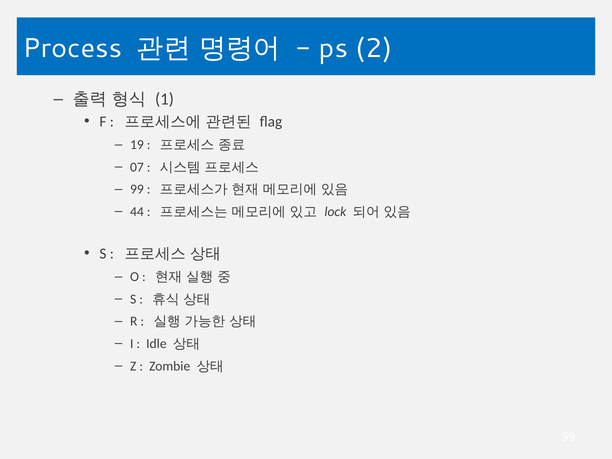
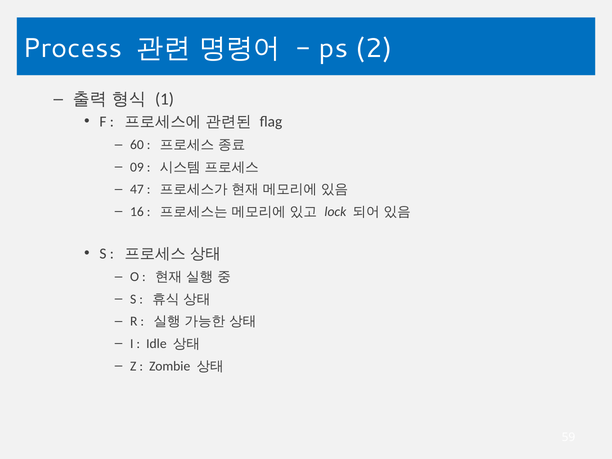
19: 19 -> 60
07: 07 -> 09
99: 99 -> 47
44: 44 -> 16
